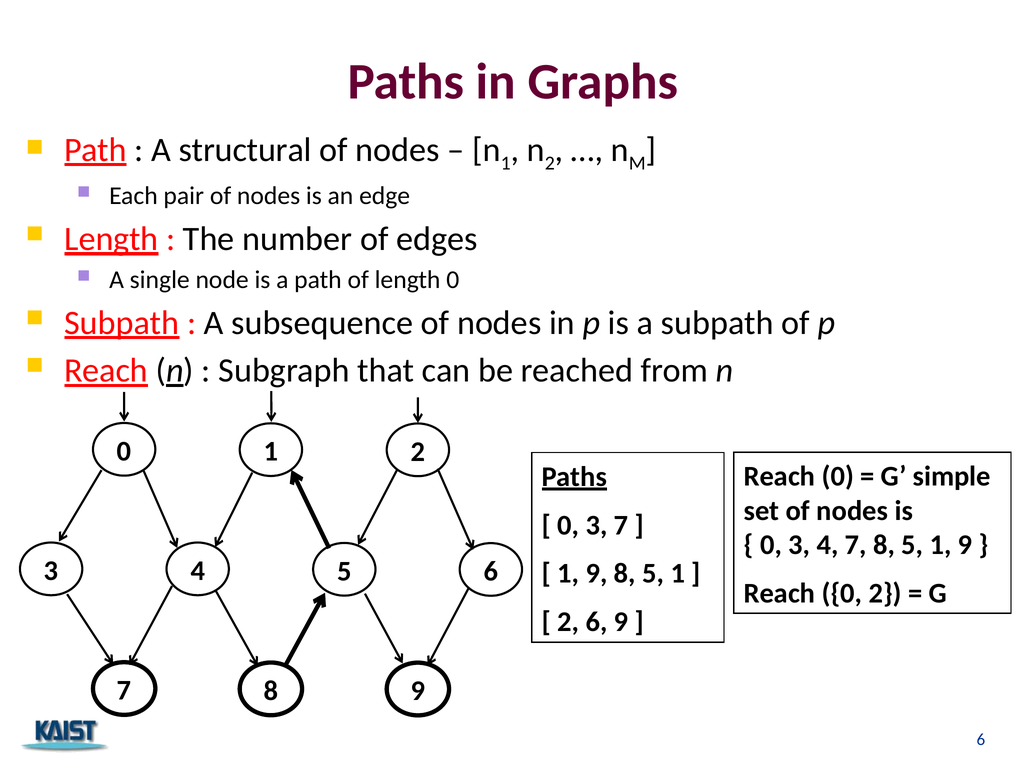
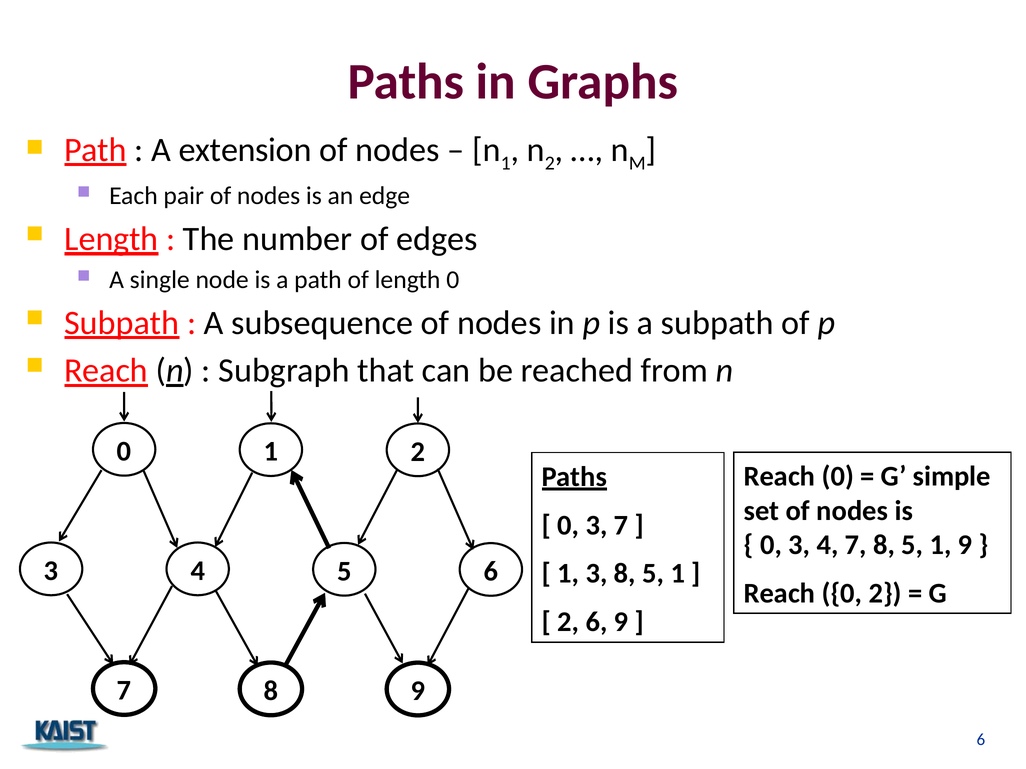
structural: structural -> extension
9 at (597, 574): 9 -> 3
